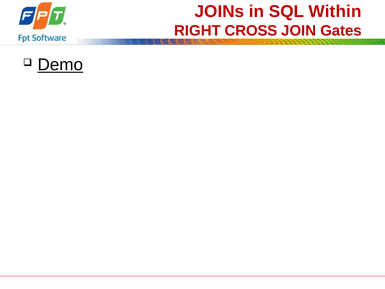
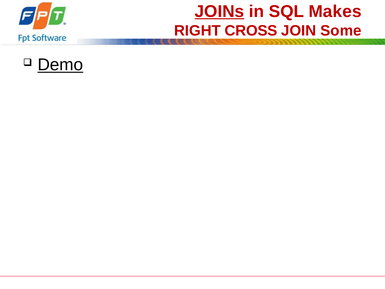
JOINs underline: none -> present
Within: Within -> Makes
Gates: Gates -> Some
